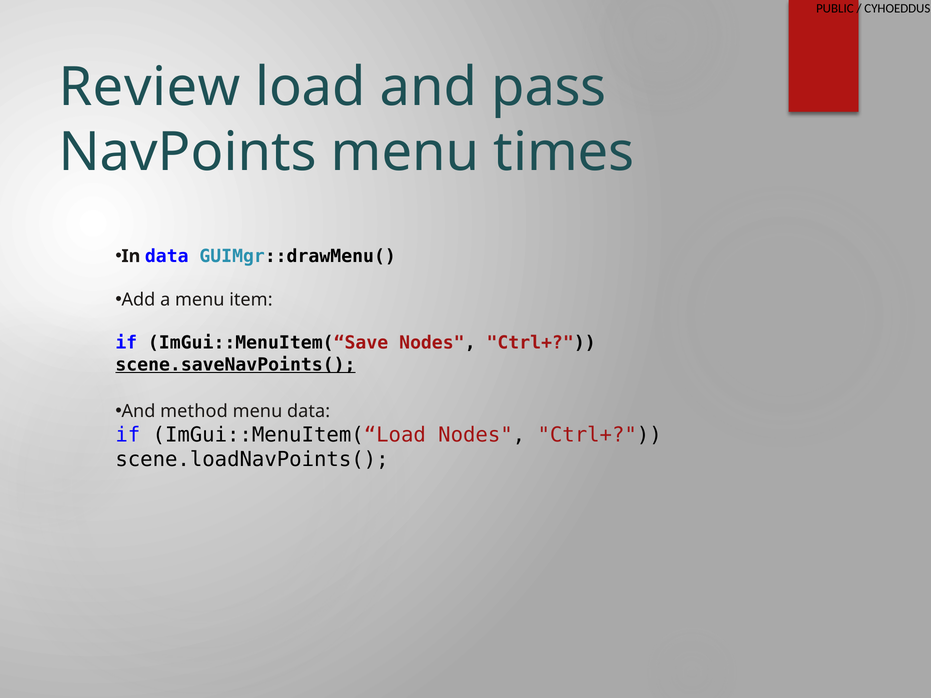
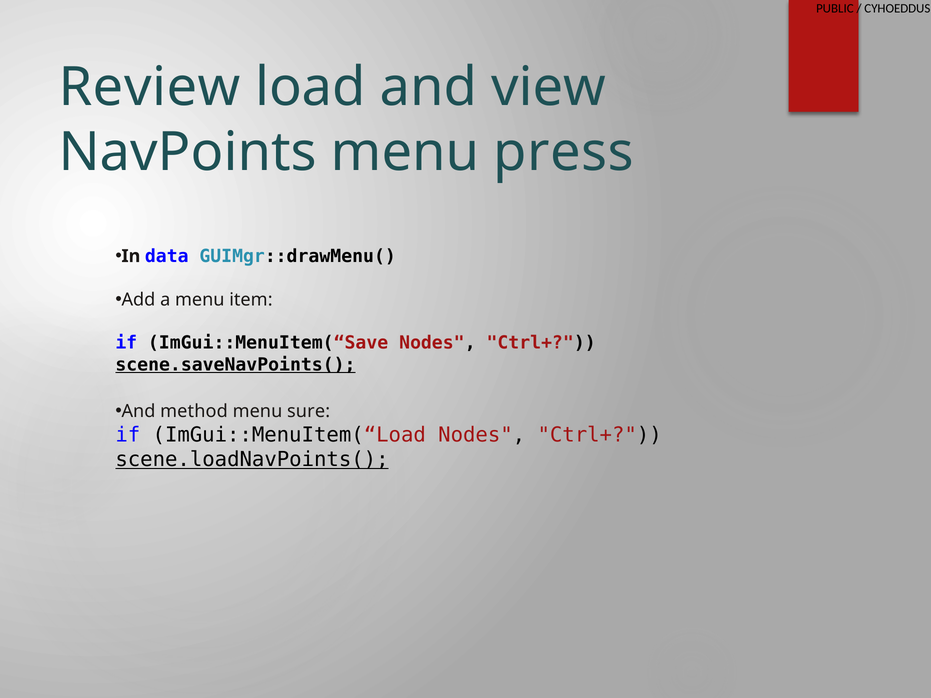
pass: pass -> view
times: times -> press
menu data: data -> sure
scene.loadNavPoints( underline: none -> present
